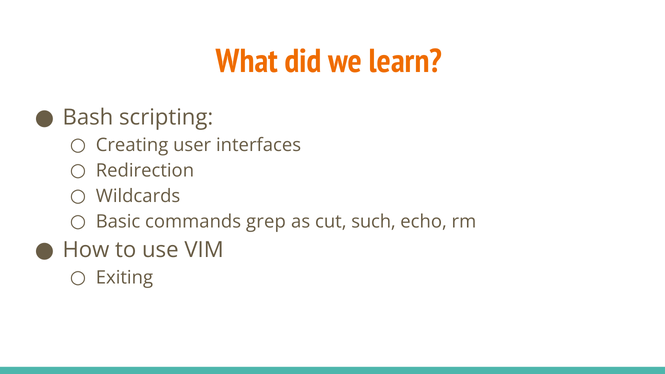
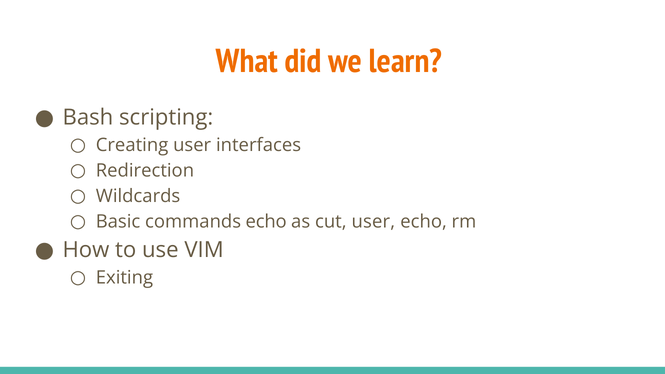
commands grep: grep -> echo
cut such: such -> user
